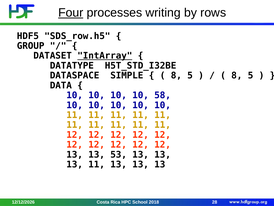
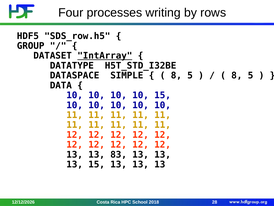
Four underline: present -> none
10 58: 58 -> 15
53: 53 -> 83
13 11: 11 -> 15
